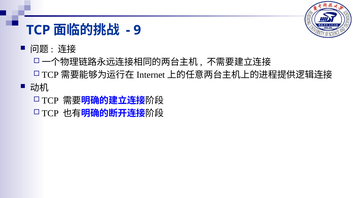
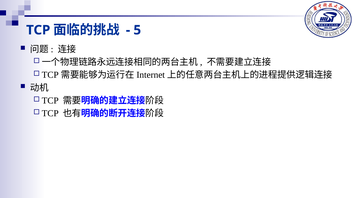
9: 9 -> 5
